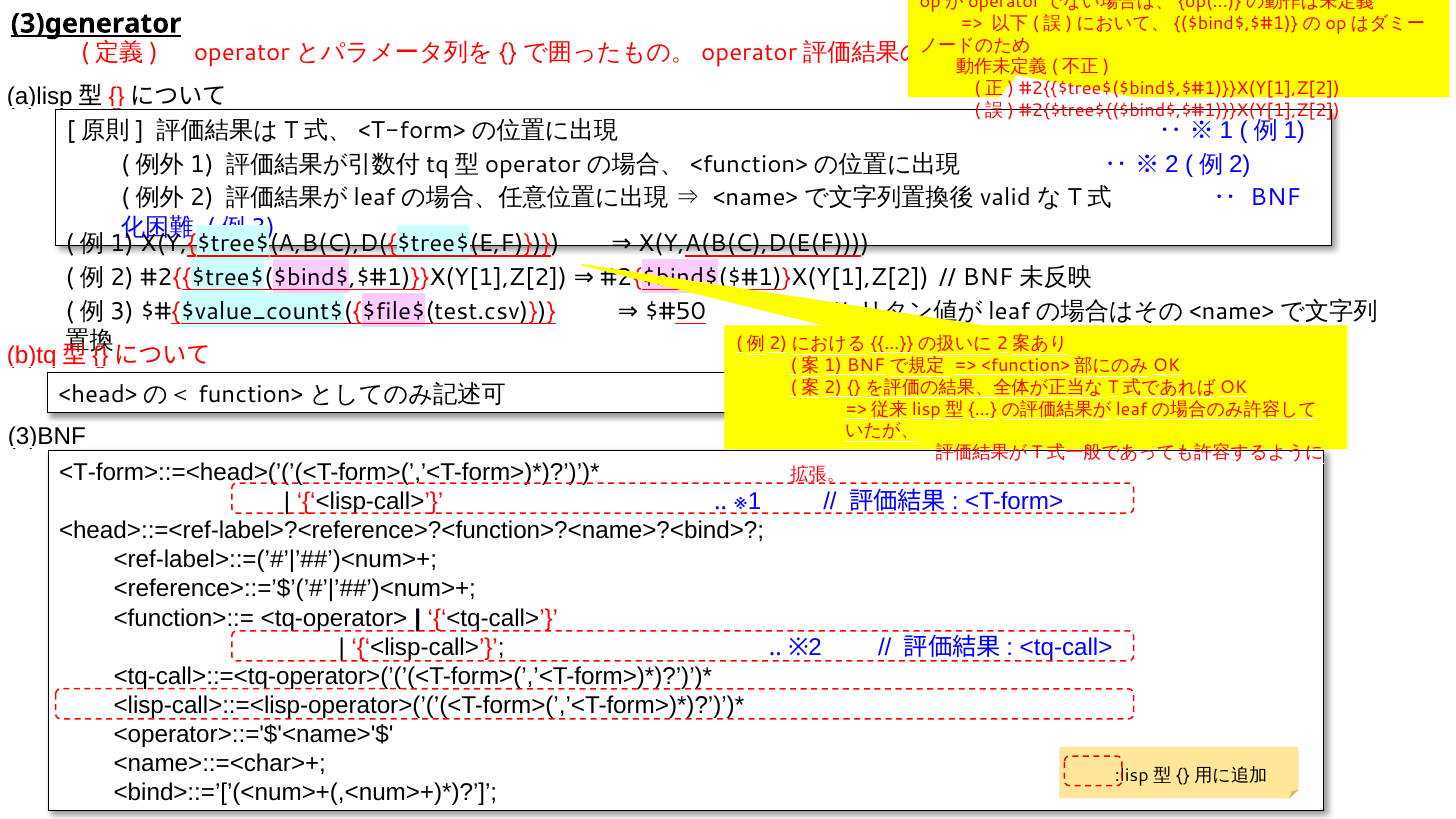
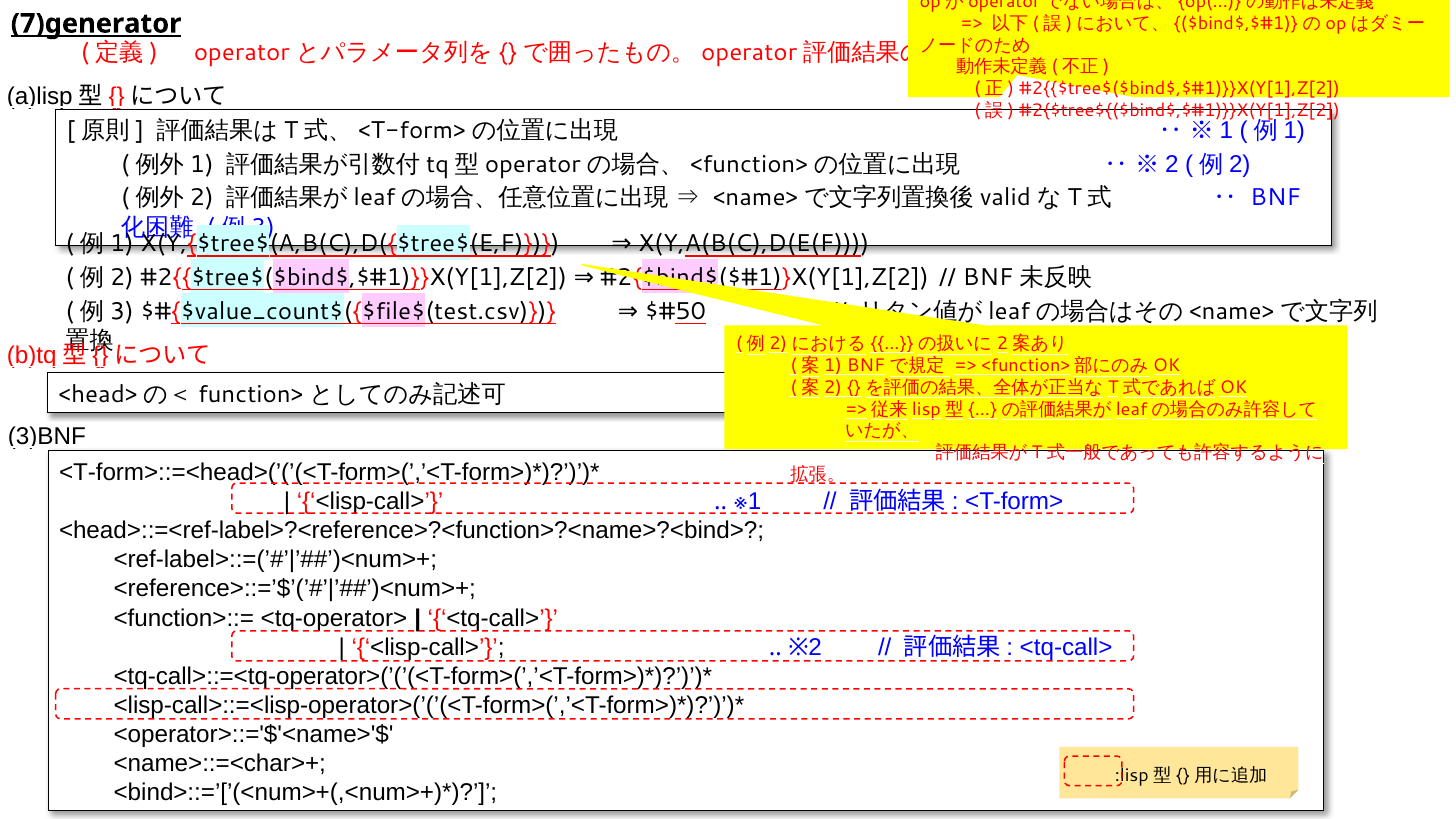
3)generator: 3)generator -> 7)generator
